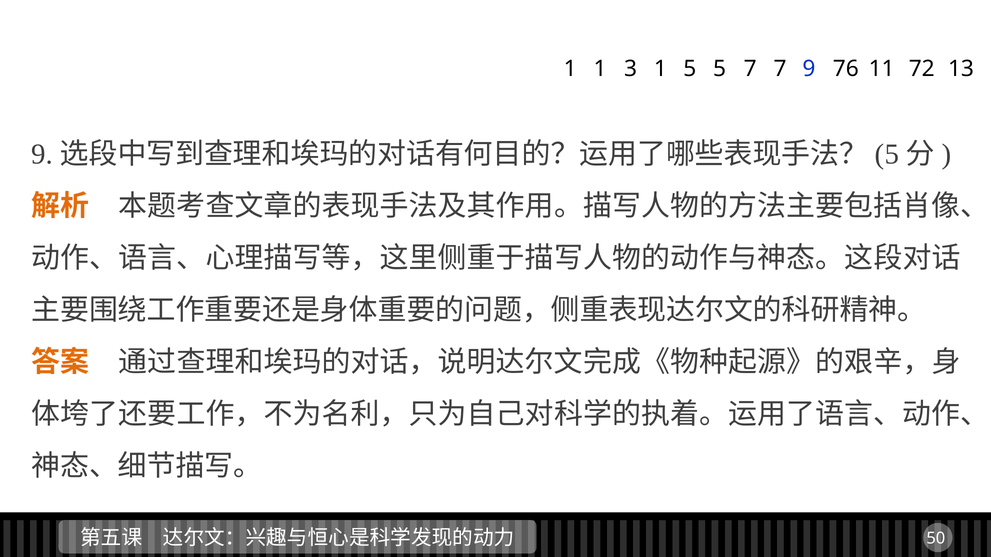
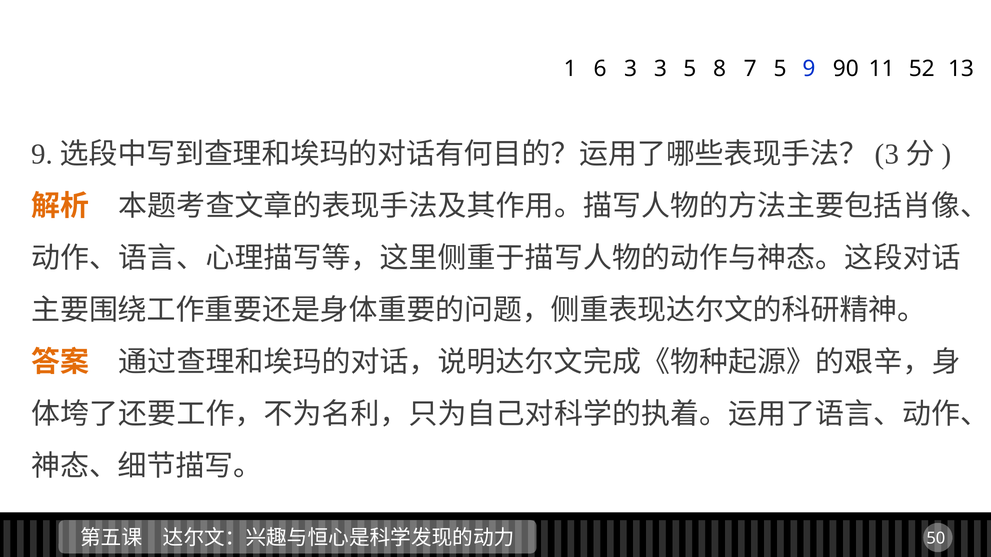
1 1: 1 -> 6
3 1: 1 -> 3
5 5: 5 -> 8
7 7: 7 -> 5
76: 76 -> 90
72: 72 -> 52
5 at (887, 154): 5 -> 3
